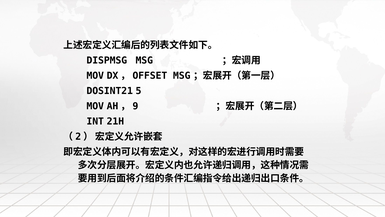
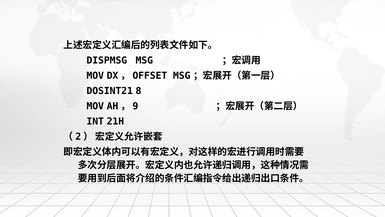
5: 5 -> 8
